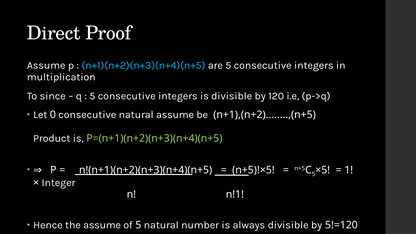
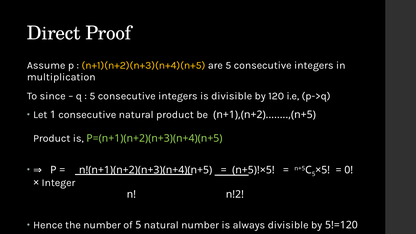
n+1)(n+2)(n+3)(n+4)(n+5 colour: light blue -> yellow
0: 0 -> 1
natural assume: assume -> product
1: 1 -> 0
n!1: n!1 -> n!2
the assume: assume -> number
